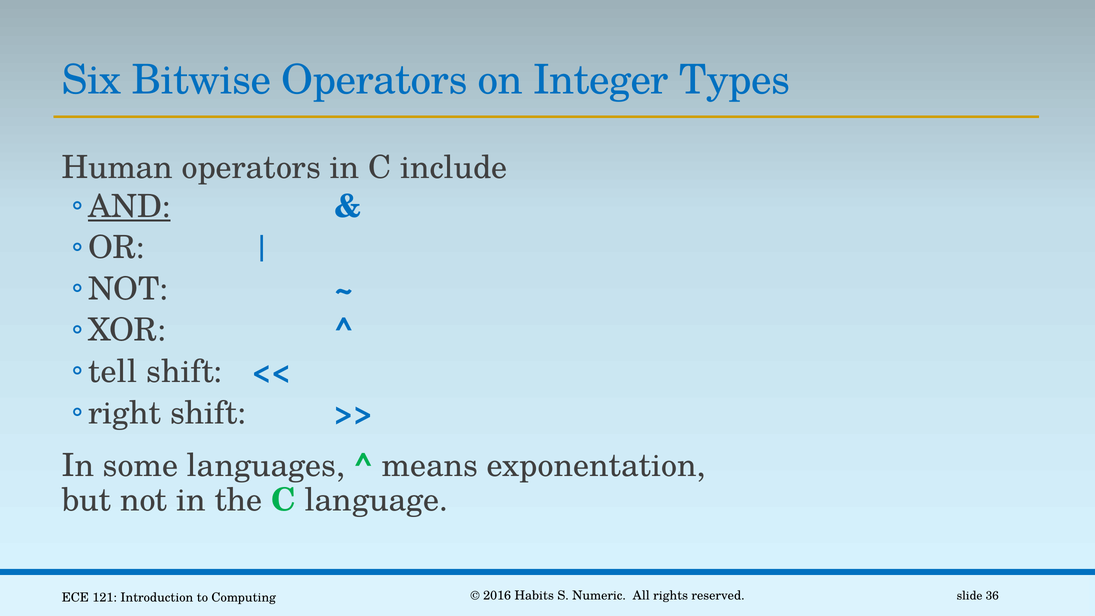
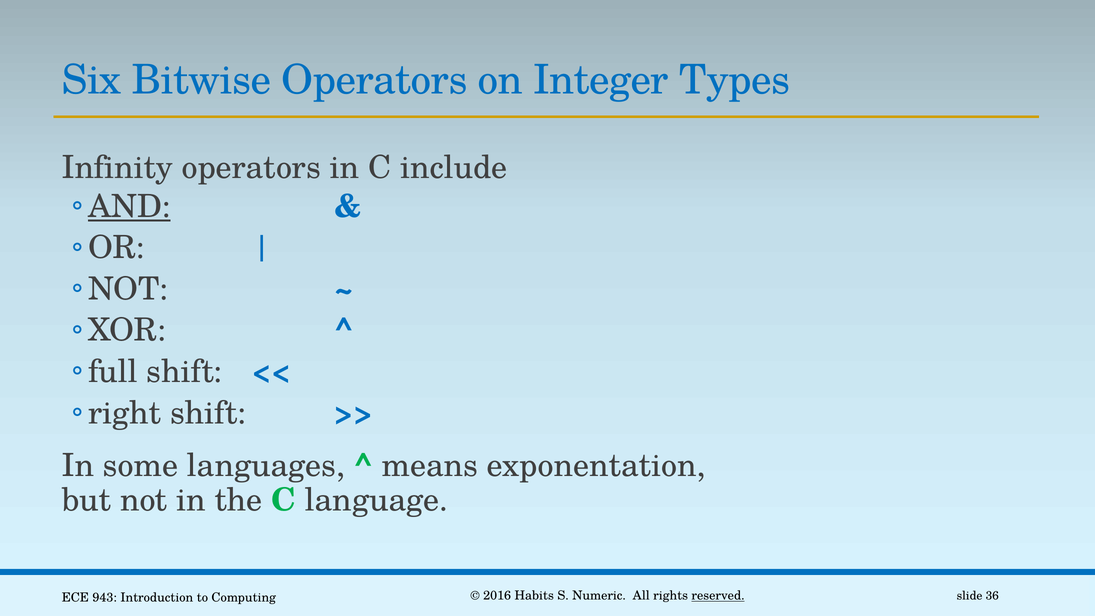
Human: Human -> Infinity
tell: tell -> full
reserved underline: none -> present
121: 121 -> 943
